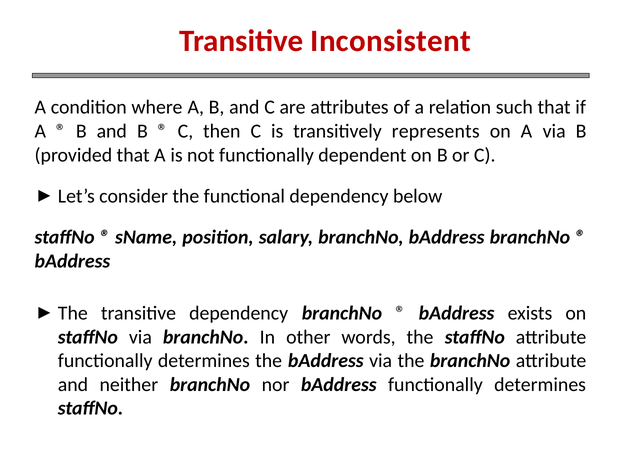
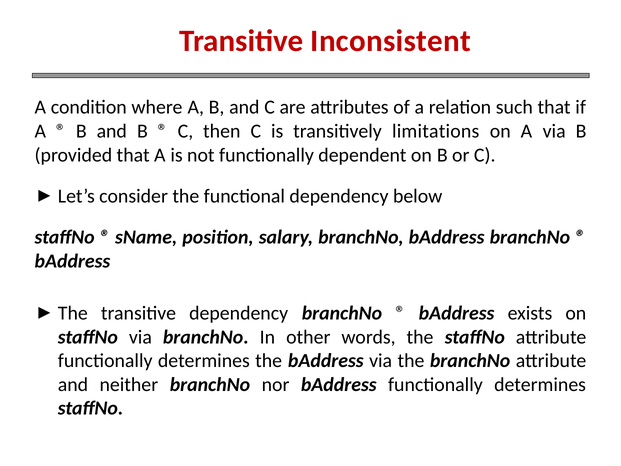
represents: represents -> limitations
